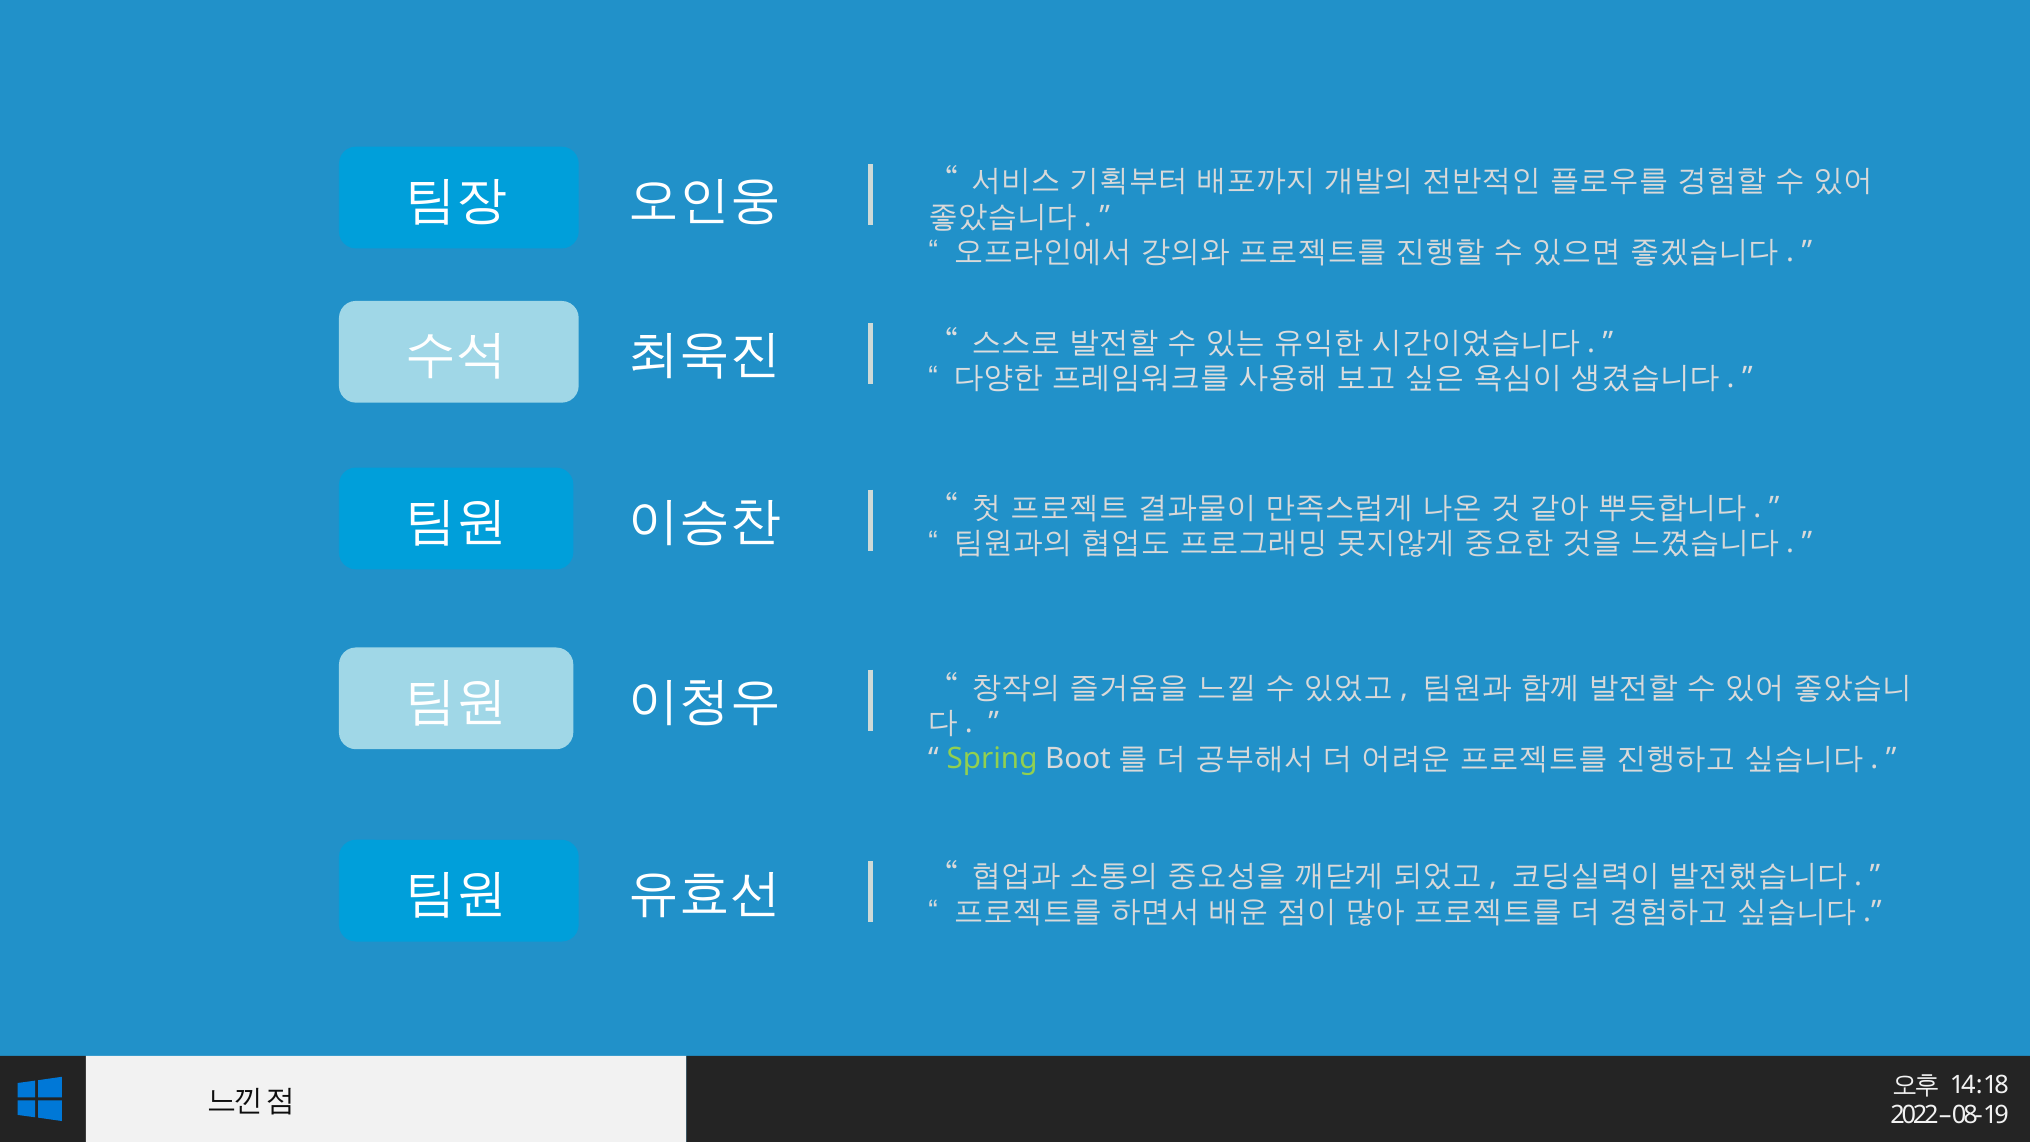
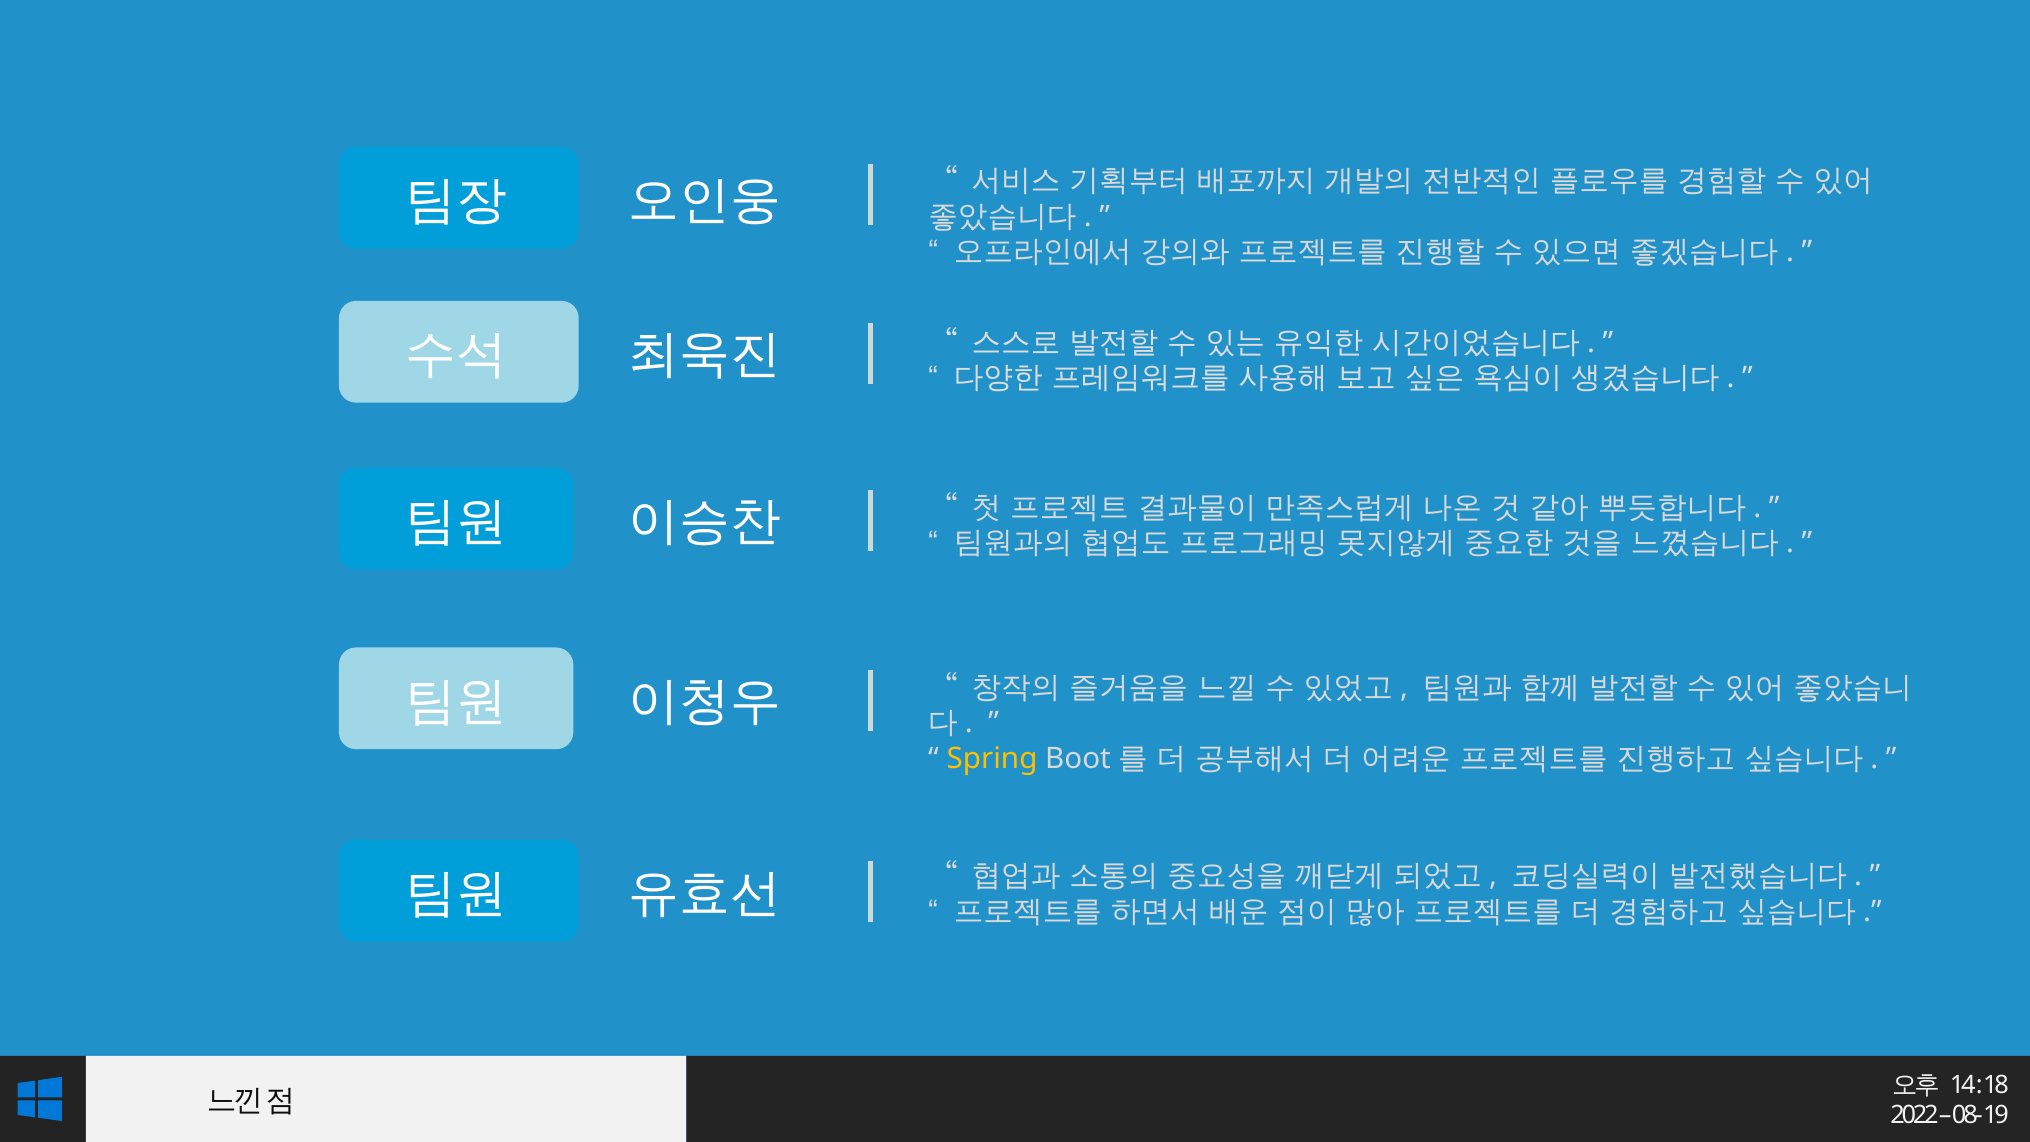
Spring colour: light green -> yellow
